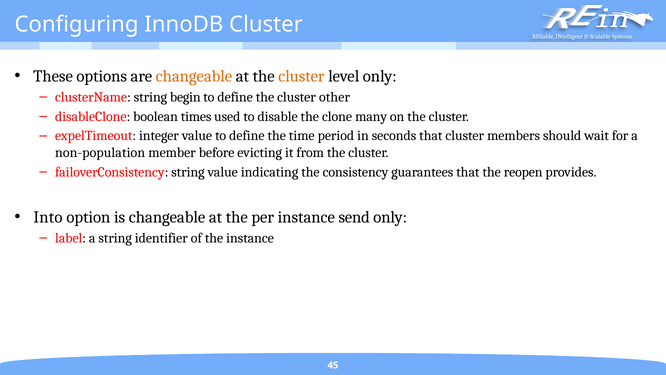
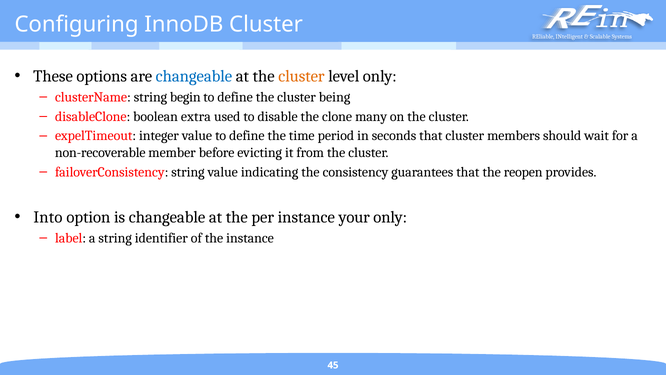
changeable at (194, 76) colour: orange -> blue
other: other -> being
times: times -> extra
non-population: non-population -> non-recoverable
send: send -> your
